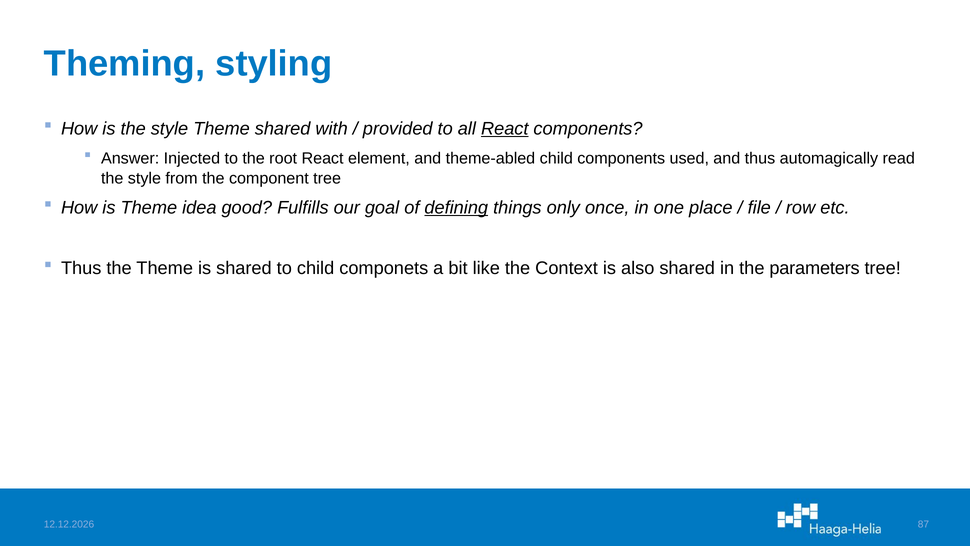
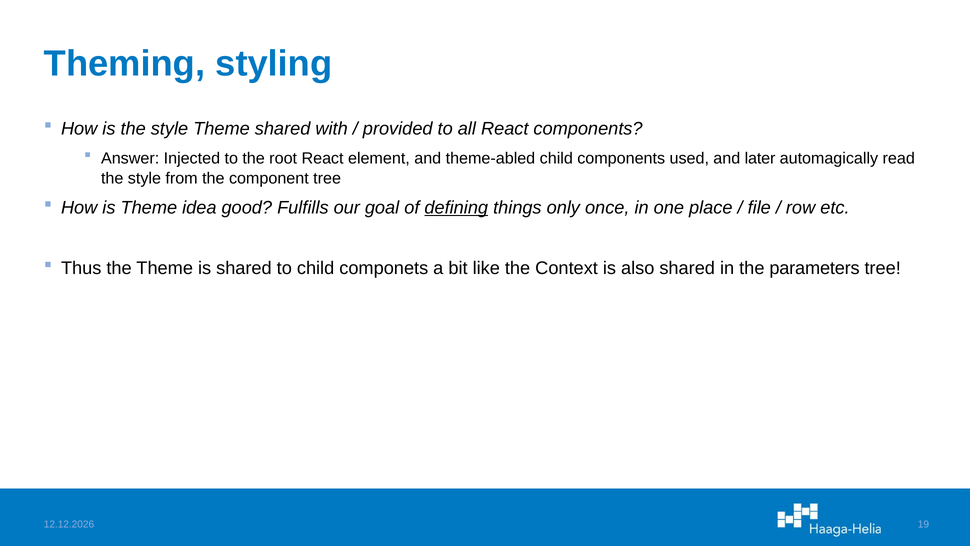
React at (505, 129) underline: present -> none
and thus: thus -> later
87: 87 -> 19
